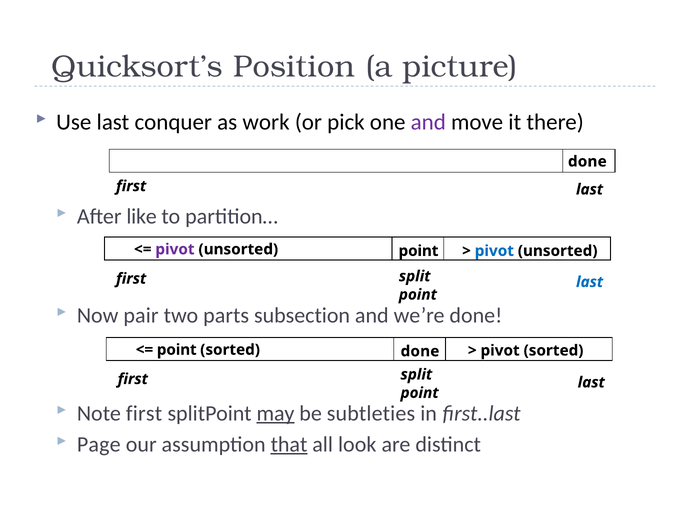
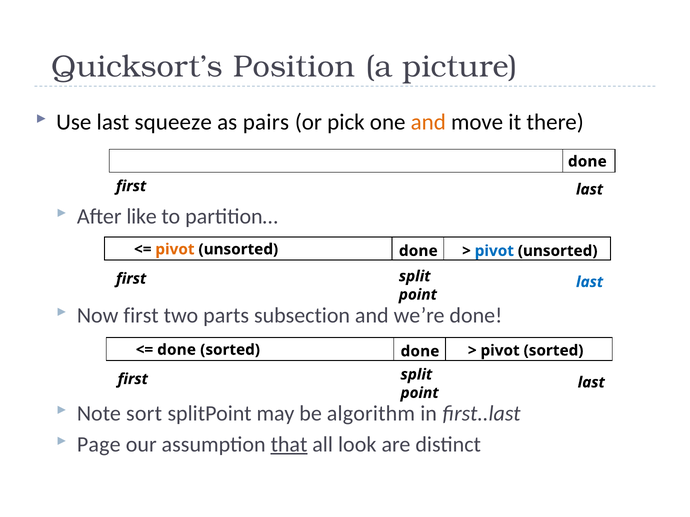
conquer: conquer -> squeeze
work: work -> pairs
and at (428, 122) colour: purple -> orange
pivot at (175, 250) colour: purple -> orange
point at (418, 251): point -> done
Now pair: pair -> first
point at (177, 350): point -> done
Note first: first -> sort
may underline: present -> none
subtleties: subtleties -> algorithm
